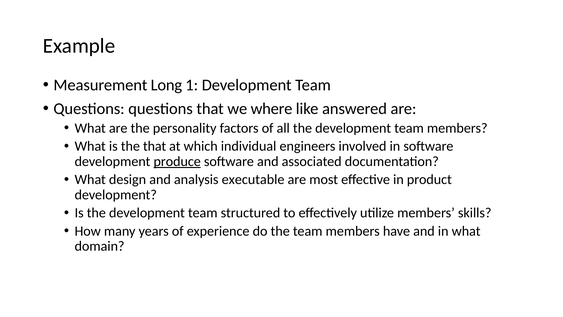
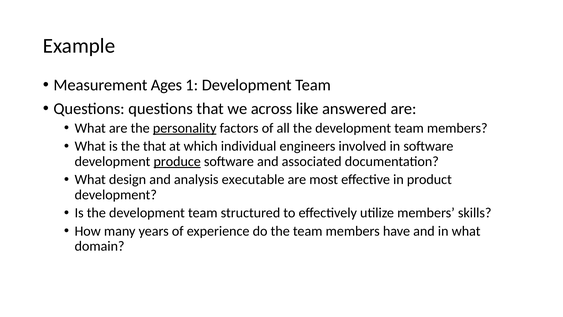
Long: Long -> Ages
where: where -> across
personality underline: none -> present
